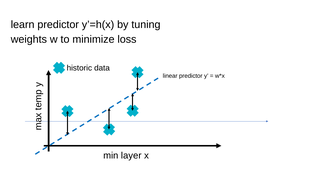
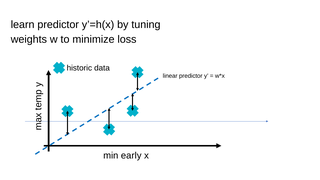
layer: layer -> early
